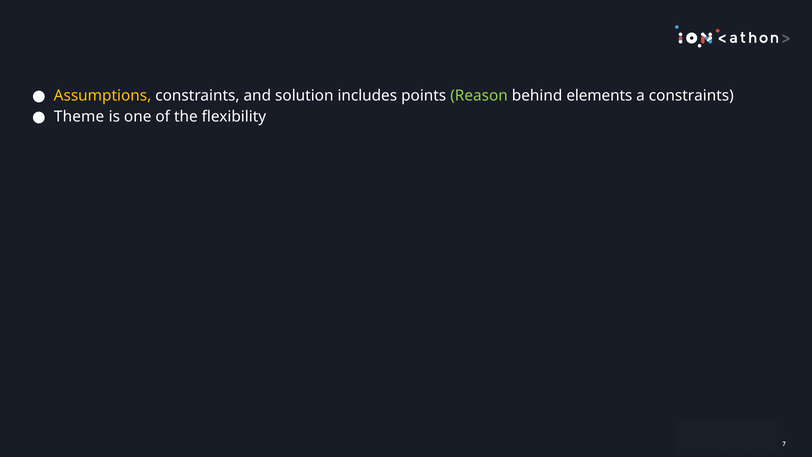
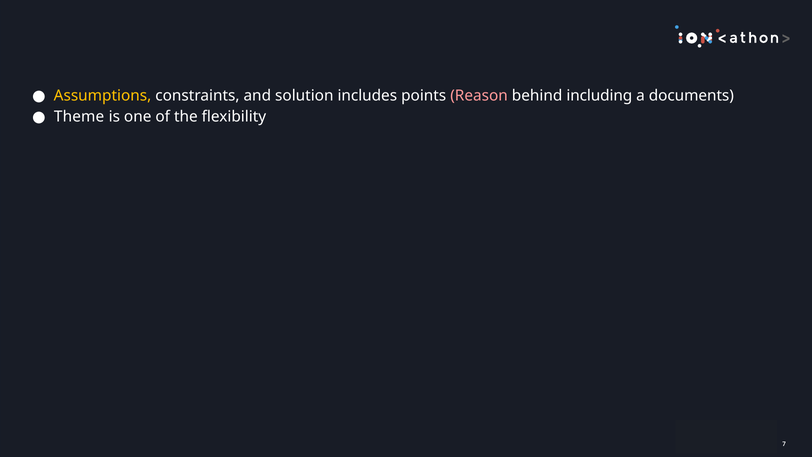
Reason colour: light green -> pink
elements: elements -> including
a constraints: constraints -> documents
